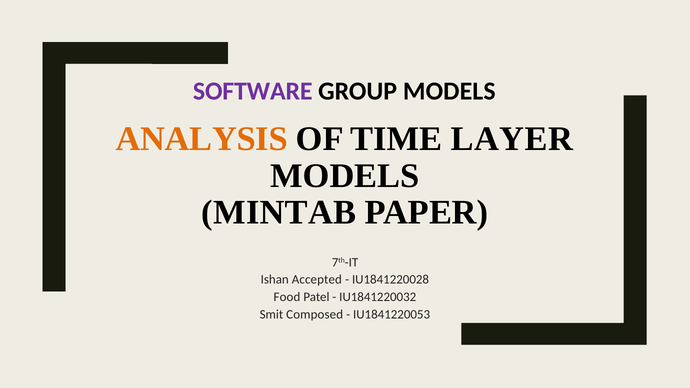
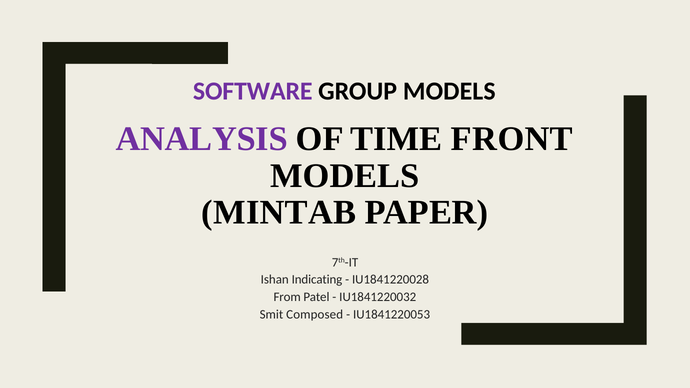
ANALYSIS colour: orange -> purple
LAYER: LAYER -> FRONT
Accepted: Accepted -> Indicating
Food: Food -> From
